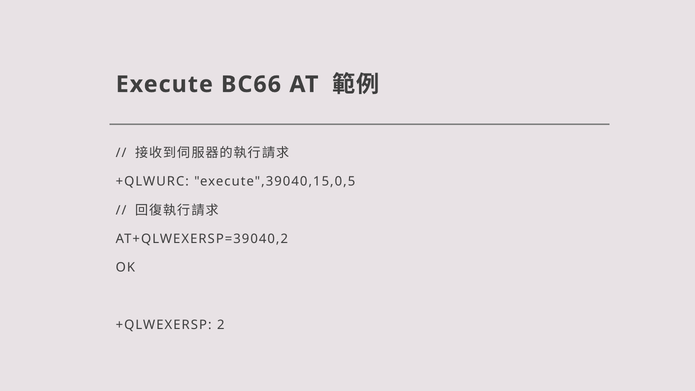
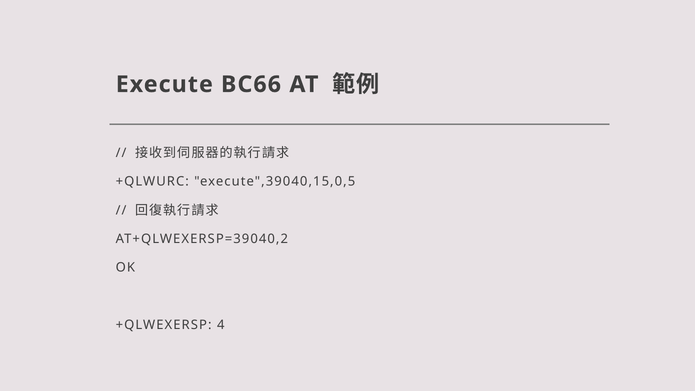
2: 2 -> 4
